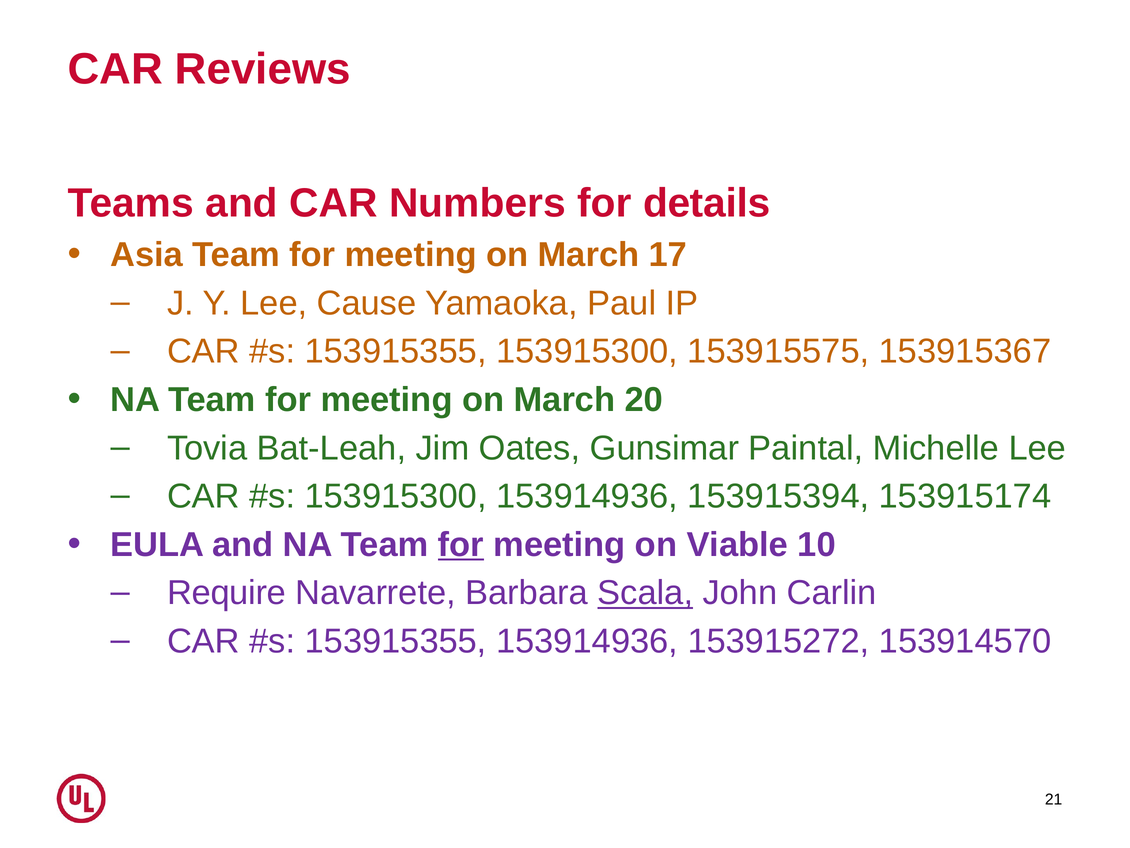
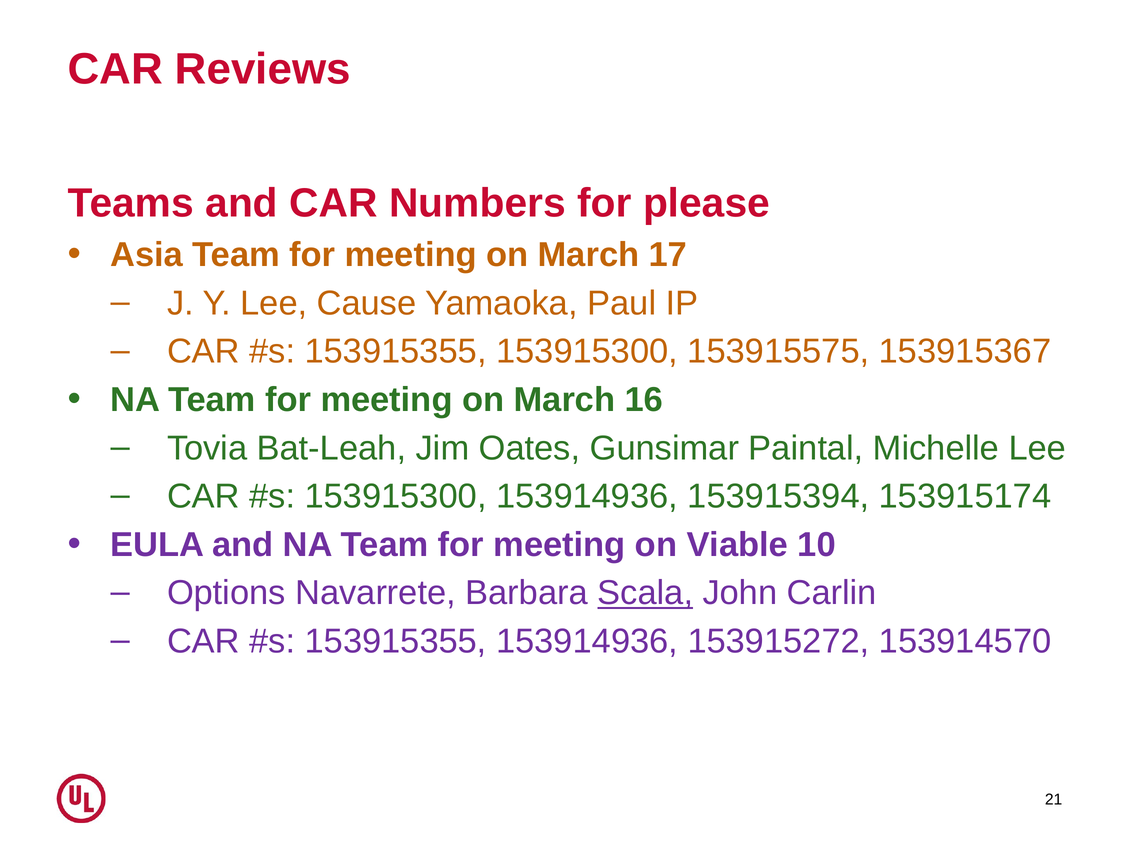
details: details -> please
20: 20 -> 16
for at (461, 544) underline: present -> none
Require: Require -> Options
